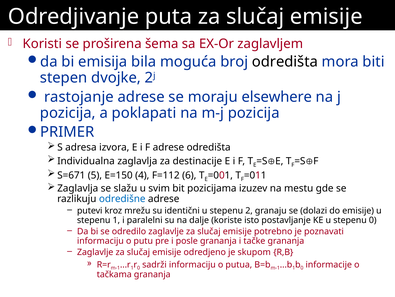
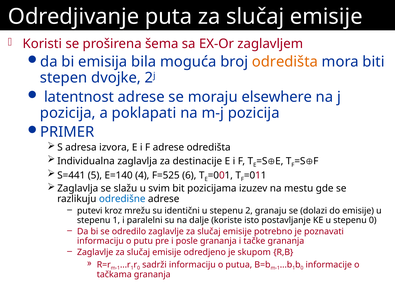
odredišta at (285, 62) colour: black -> orange
rastojanje: rastojanje -> latentnost
S=671: S=671 -> S=441
E=150: E=150 -> E=140
F=112: F=112 -> F=525
